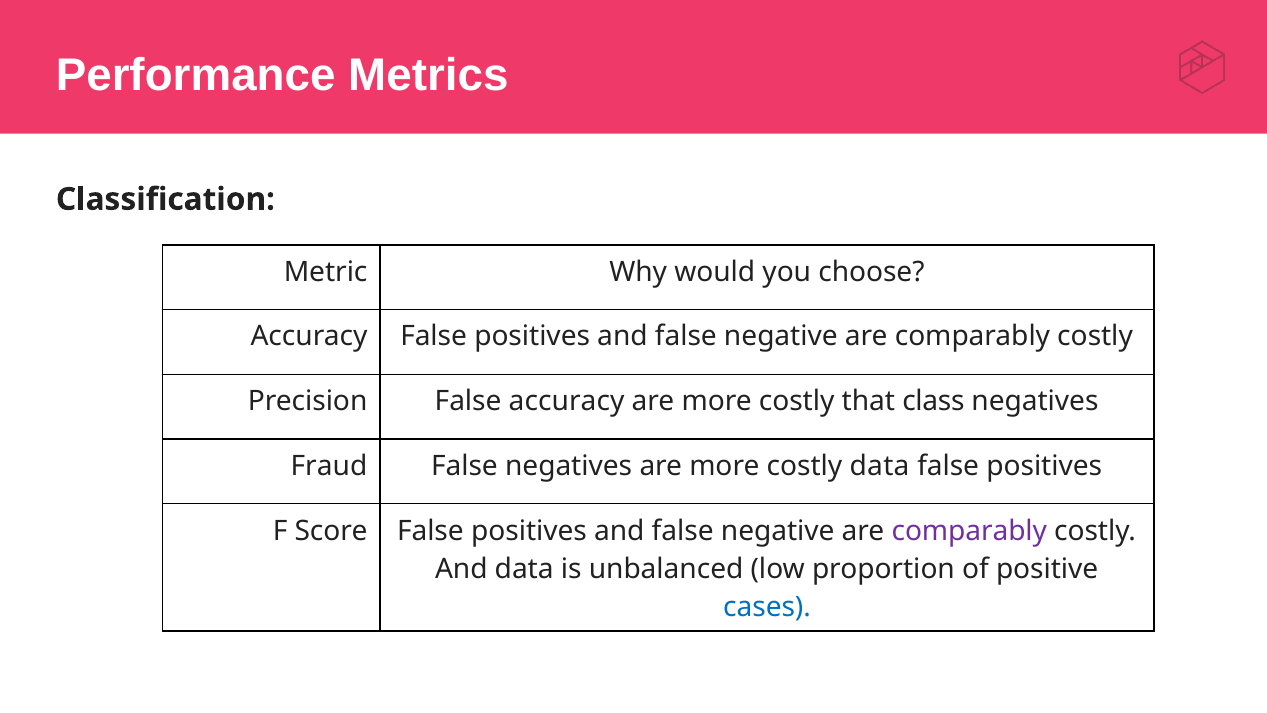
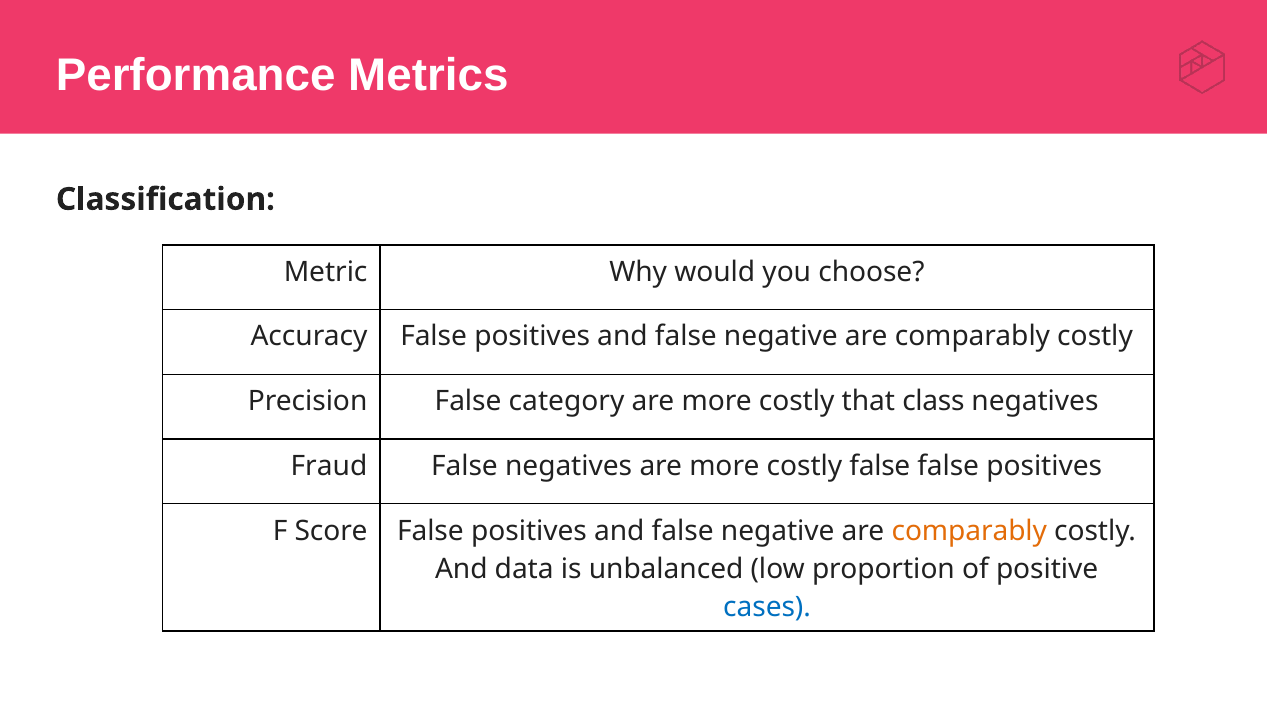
False accuracy: accuracy -> category
costly data: data -> false
comparably at (969, 531) colour: purple -> orange
